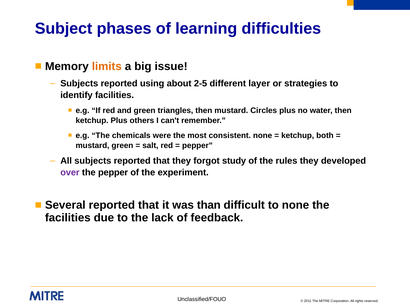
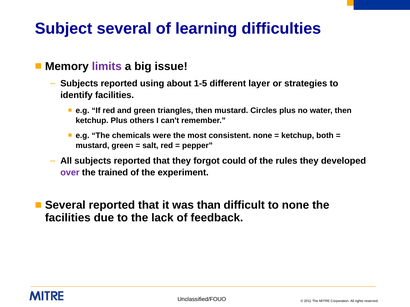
Subject phases: phases -> several
limits colour: orange -> purple
2-5: 2-5 -> 1-5
study: study -> could
the pepper: pepper -> trained
